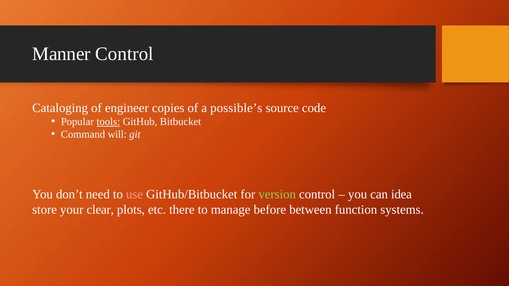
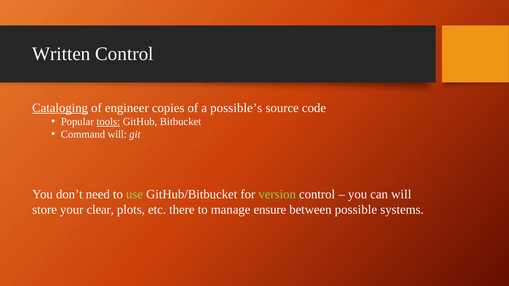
Manner: Manner -> Written
Cataloging underline: none -> present
use colour: pink -> light green
can idea: idea -> will
before: before -> ensure
function: function -> possible
